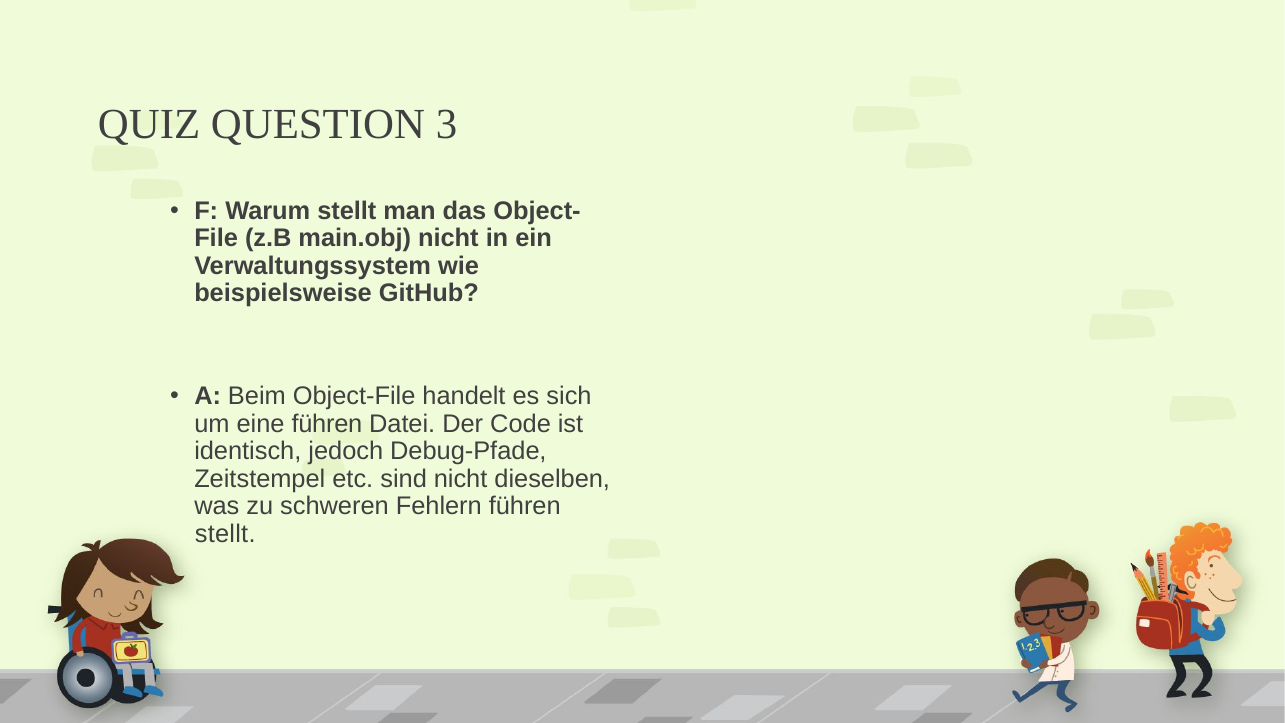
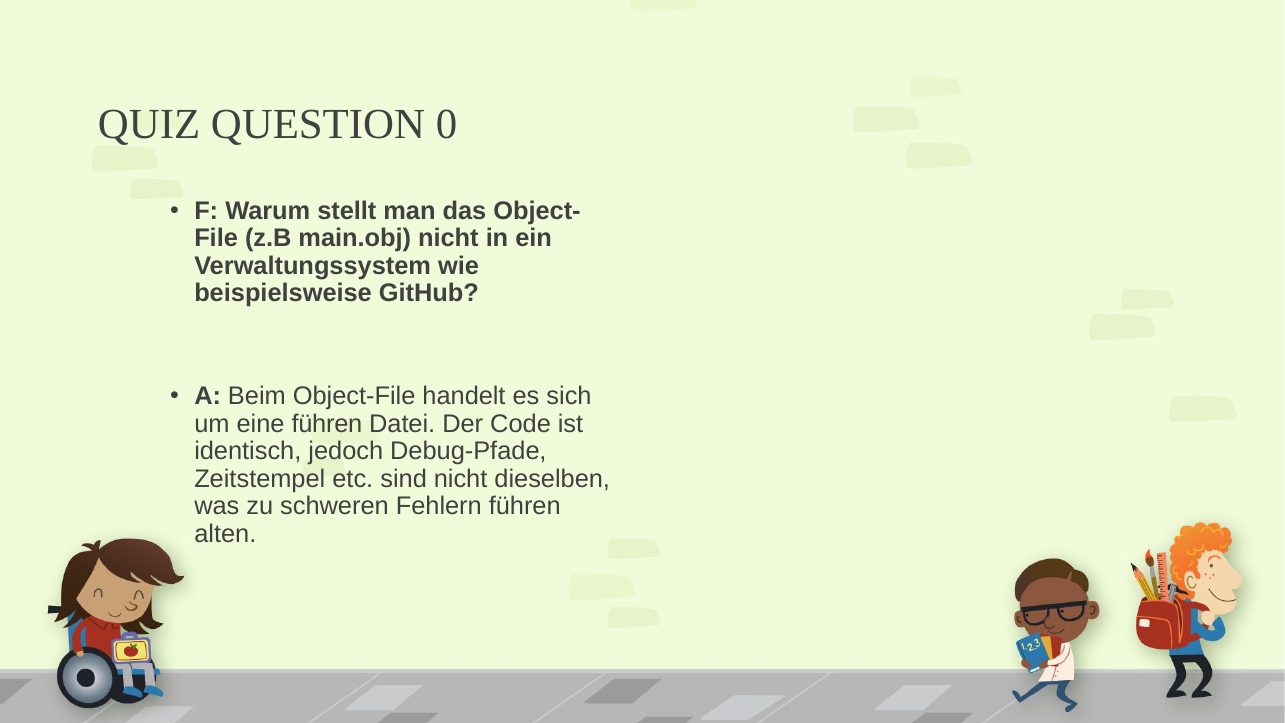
3: 3 -> 0
stellt at (225, 534): stellt -> alten
